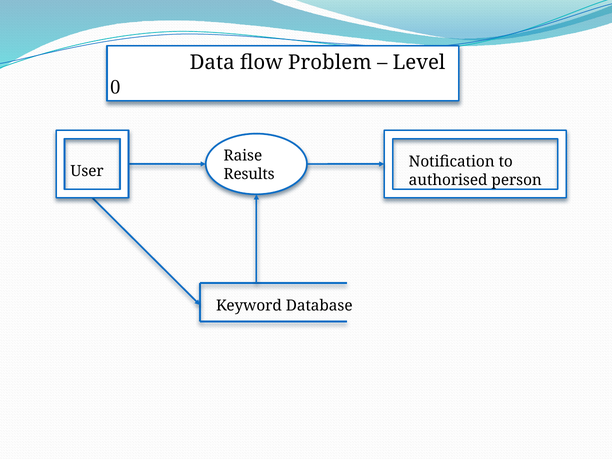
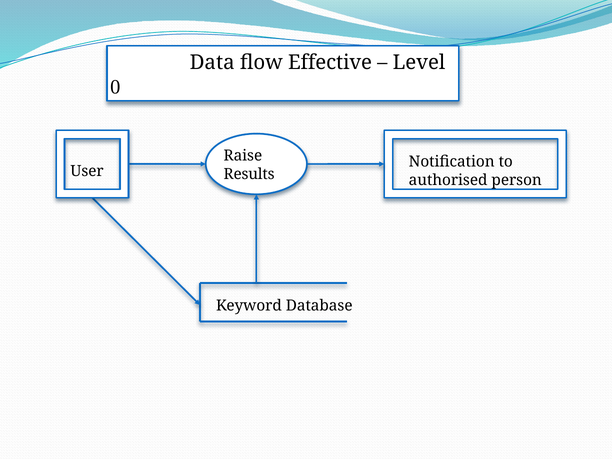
Problem: Problem -> Effective
